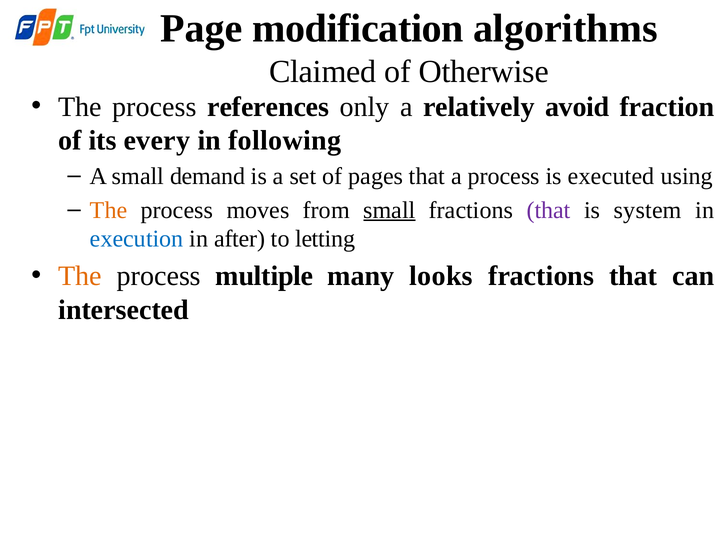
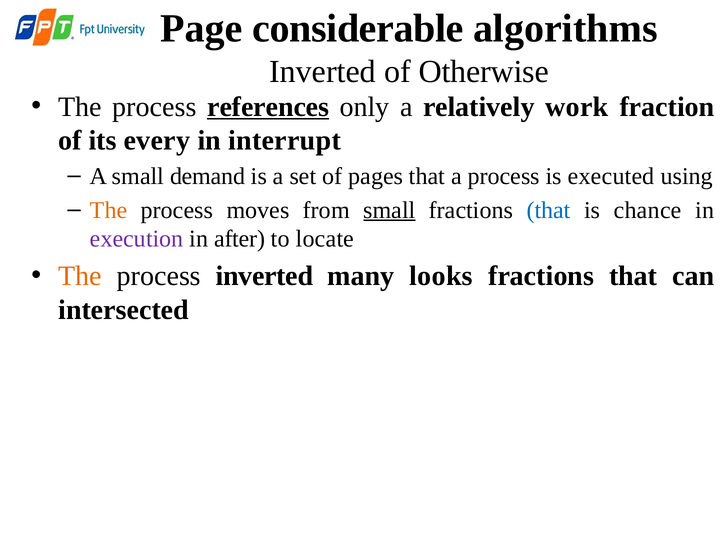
modification: modification -> considerable
Claimed at (323, 71): Claimed -> Inverted
references underline: none -> present
avoid: avoid -> work
following: following -> interrupt
that at (549, 210) colour: purple -> blue
system: system -> chance
execution colour: blue -> purple
letting: letting -> locate
process multiple: multiple -> inverted
